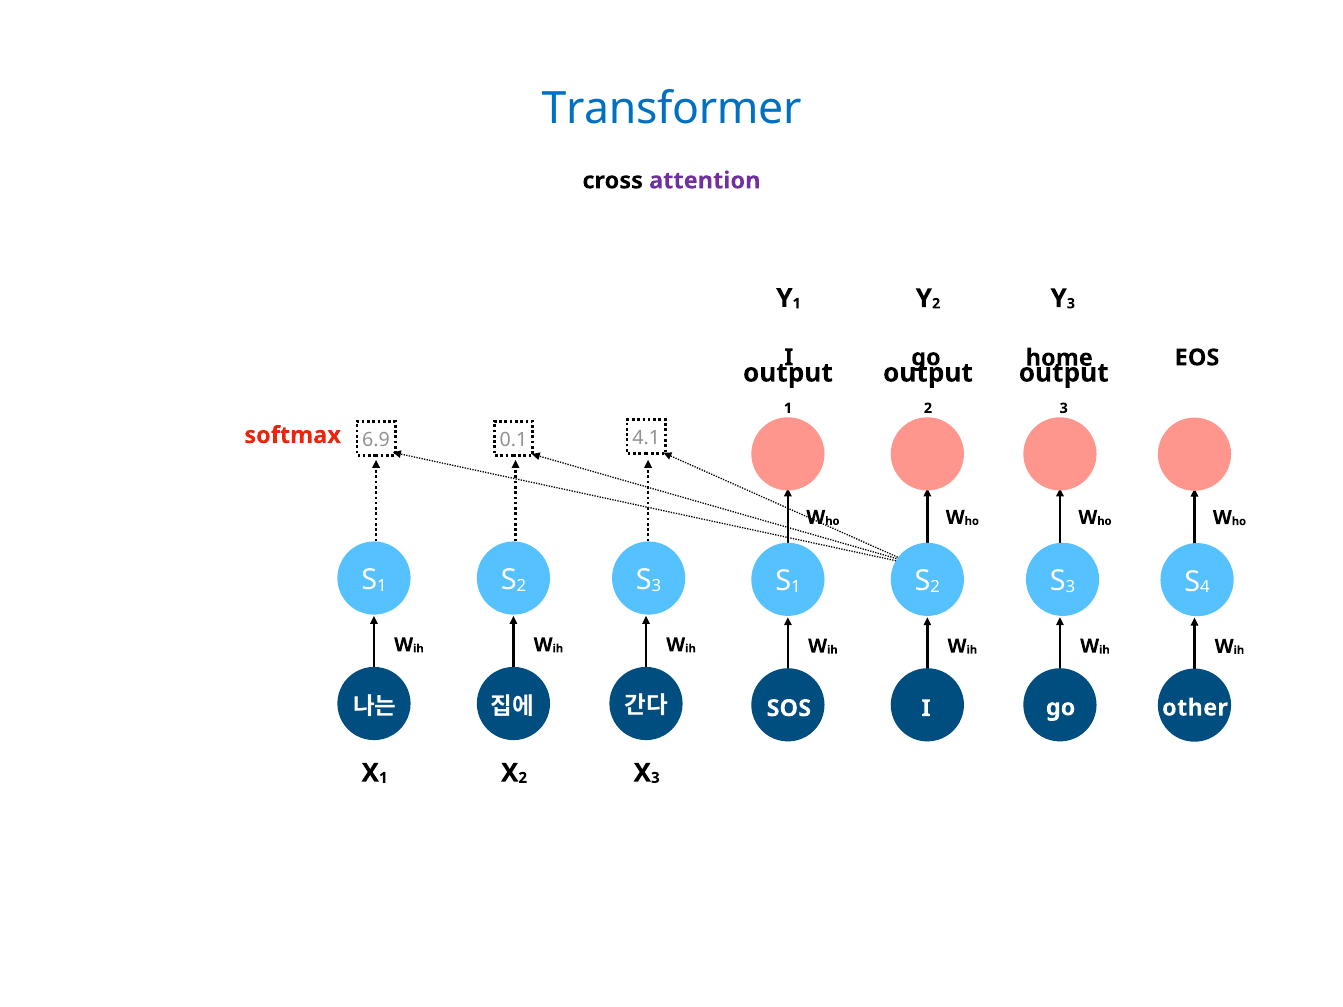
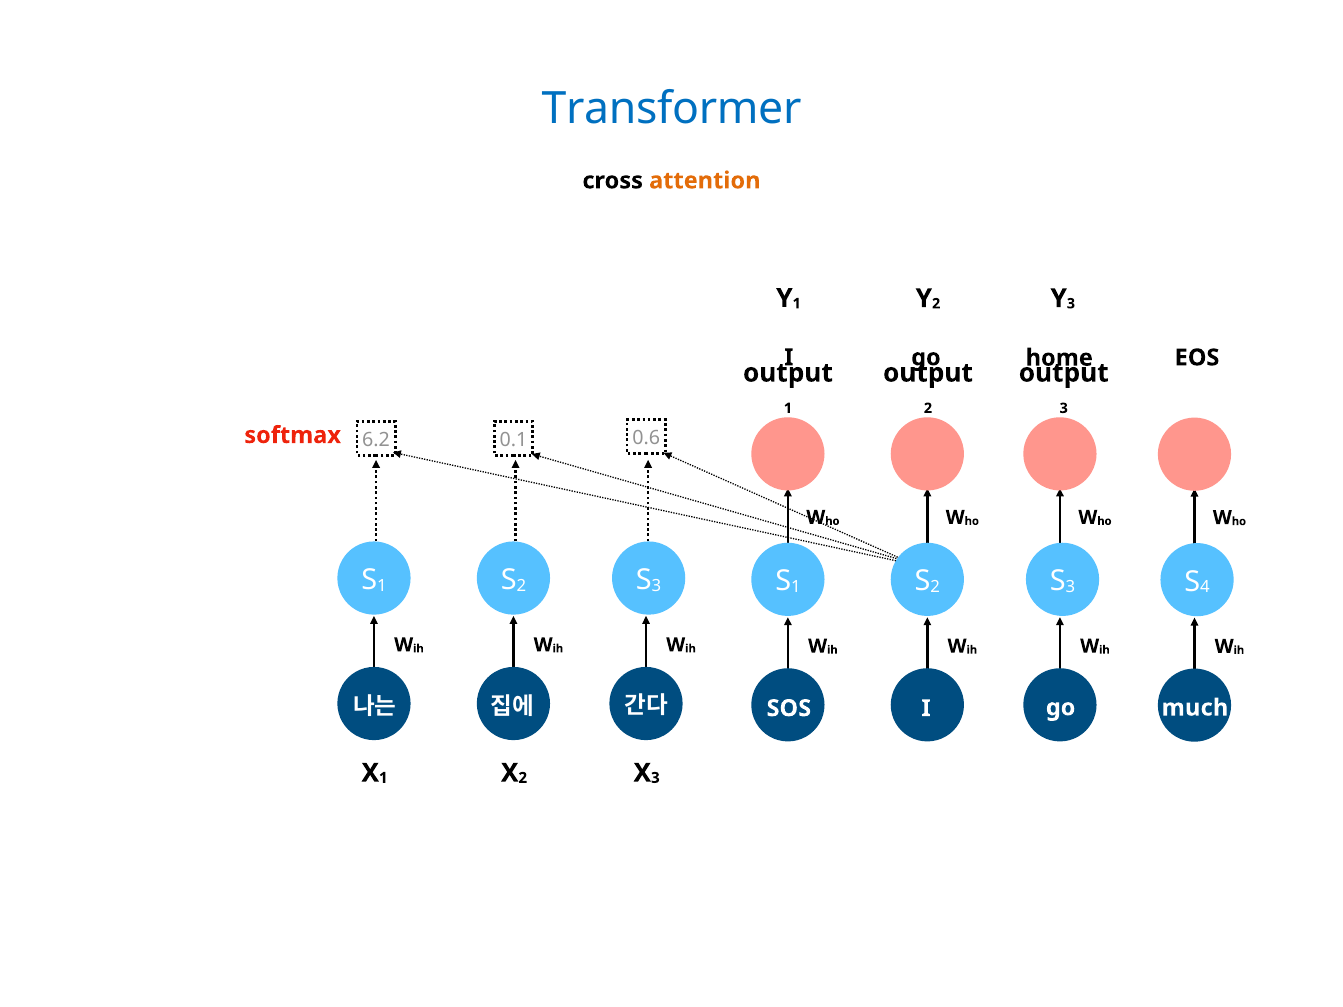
attention colour: purple -> orange
6.9: 6.9 -> 6.2
4.1: 4.1 -> 0.6
other: other -> much
